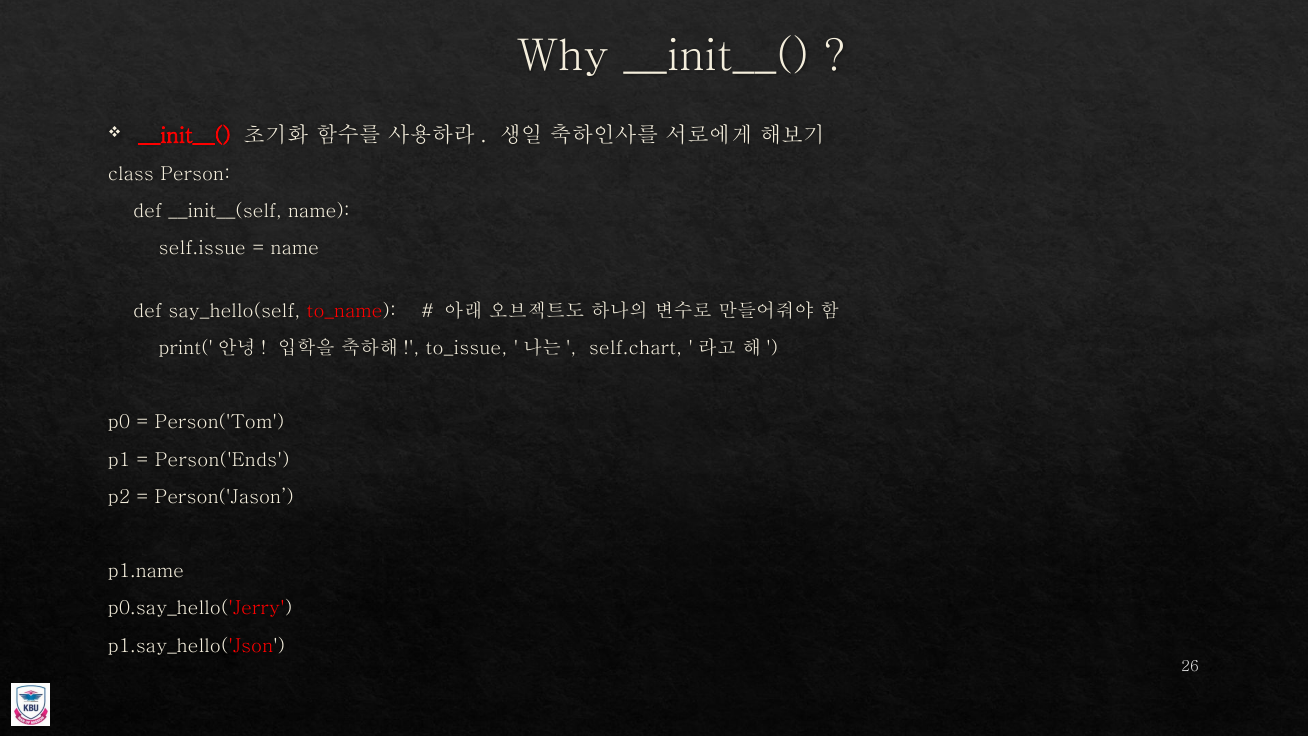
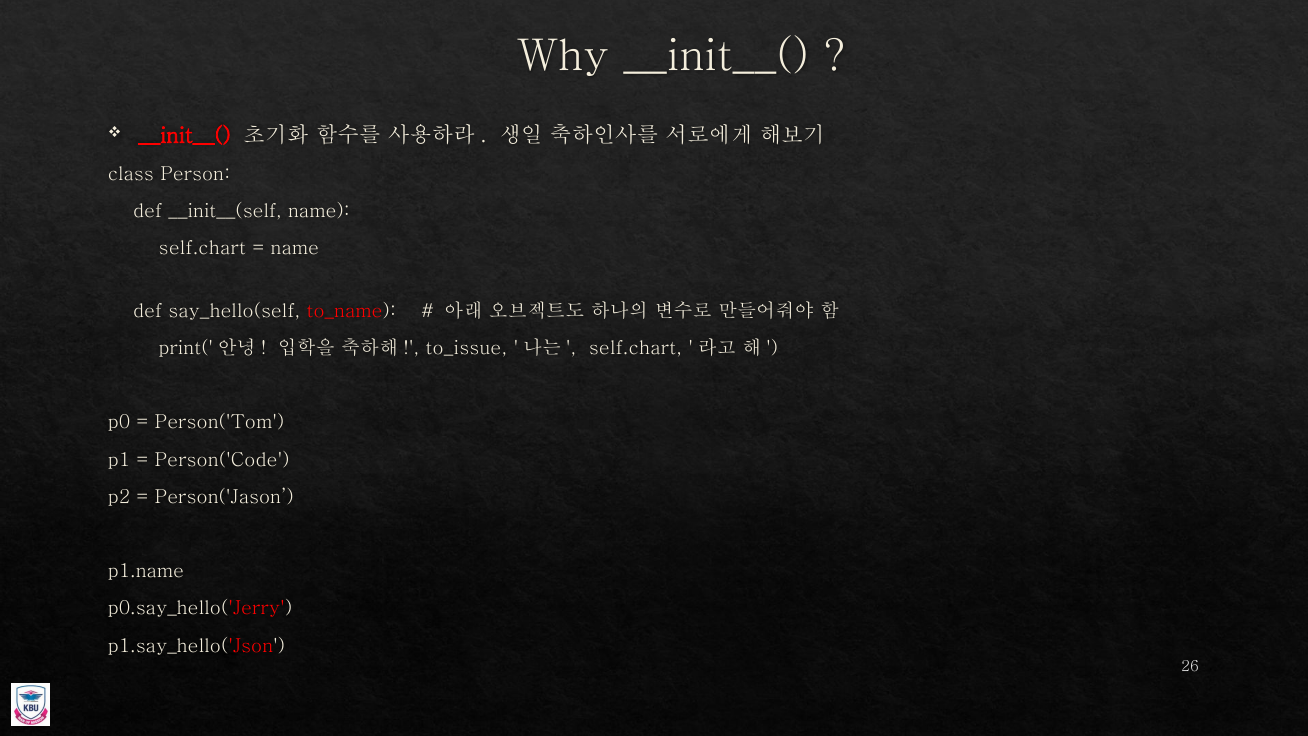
self.issue at (202, 248): self.issue -> self.chart
Person('Ends: Person('Ends -> Person('Code
